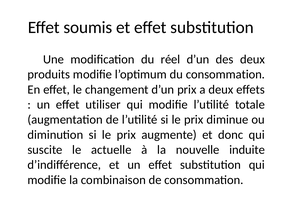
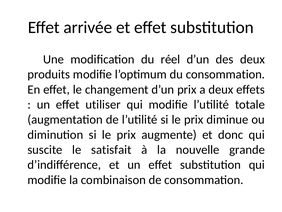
soumis: soumis -> arrivée
actuelle: actuelle -> satisfait
induite: induite -> grande
